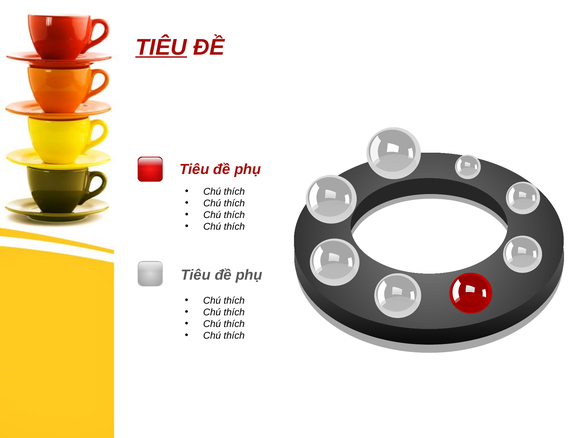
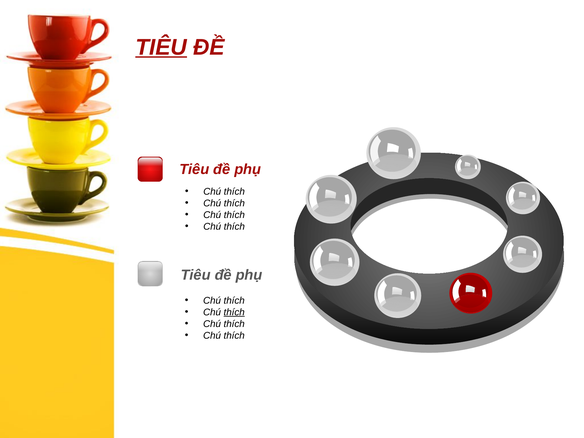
thích at (234, 312) underline: none -> present
